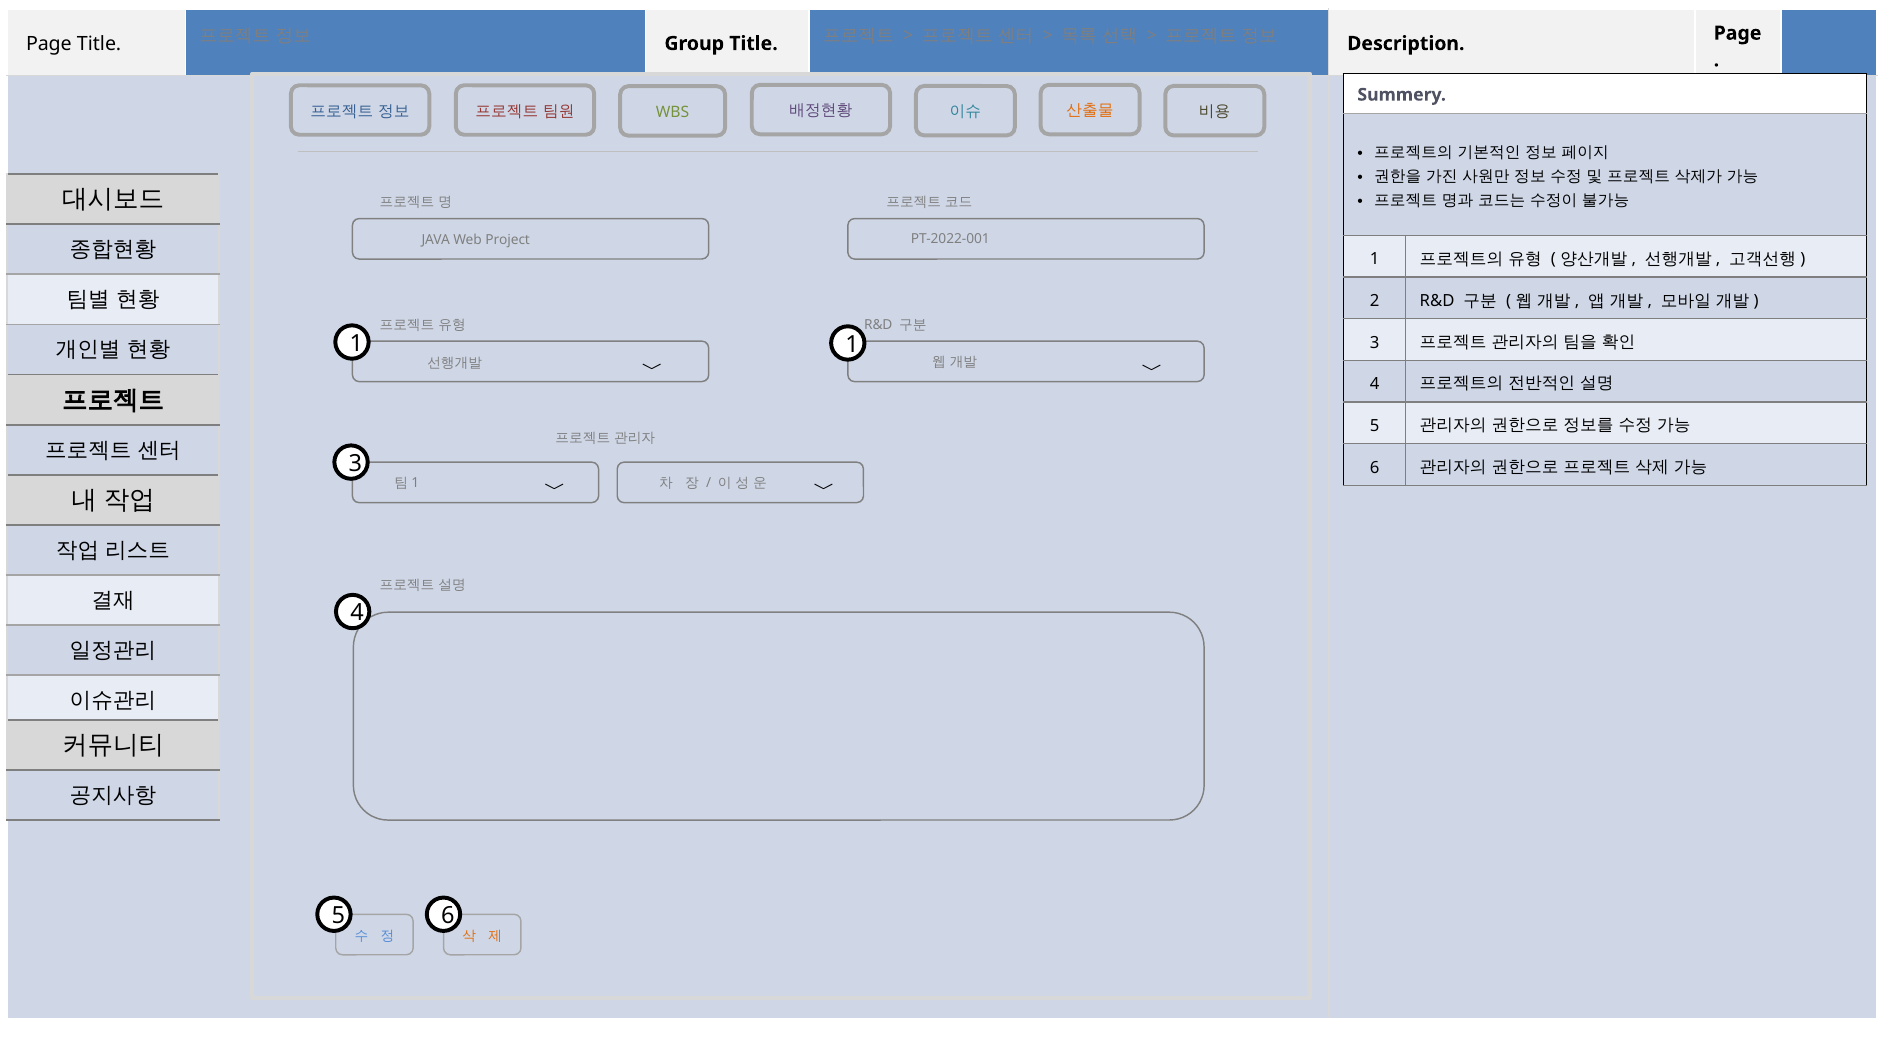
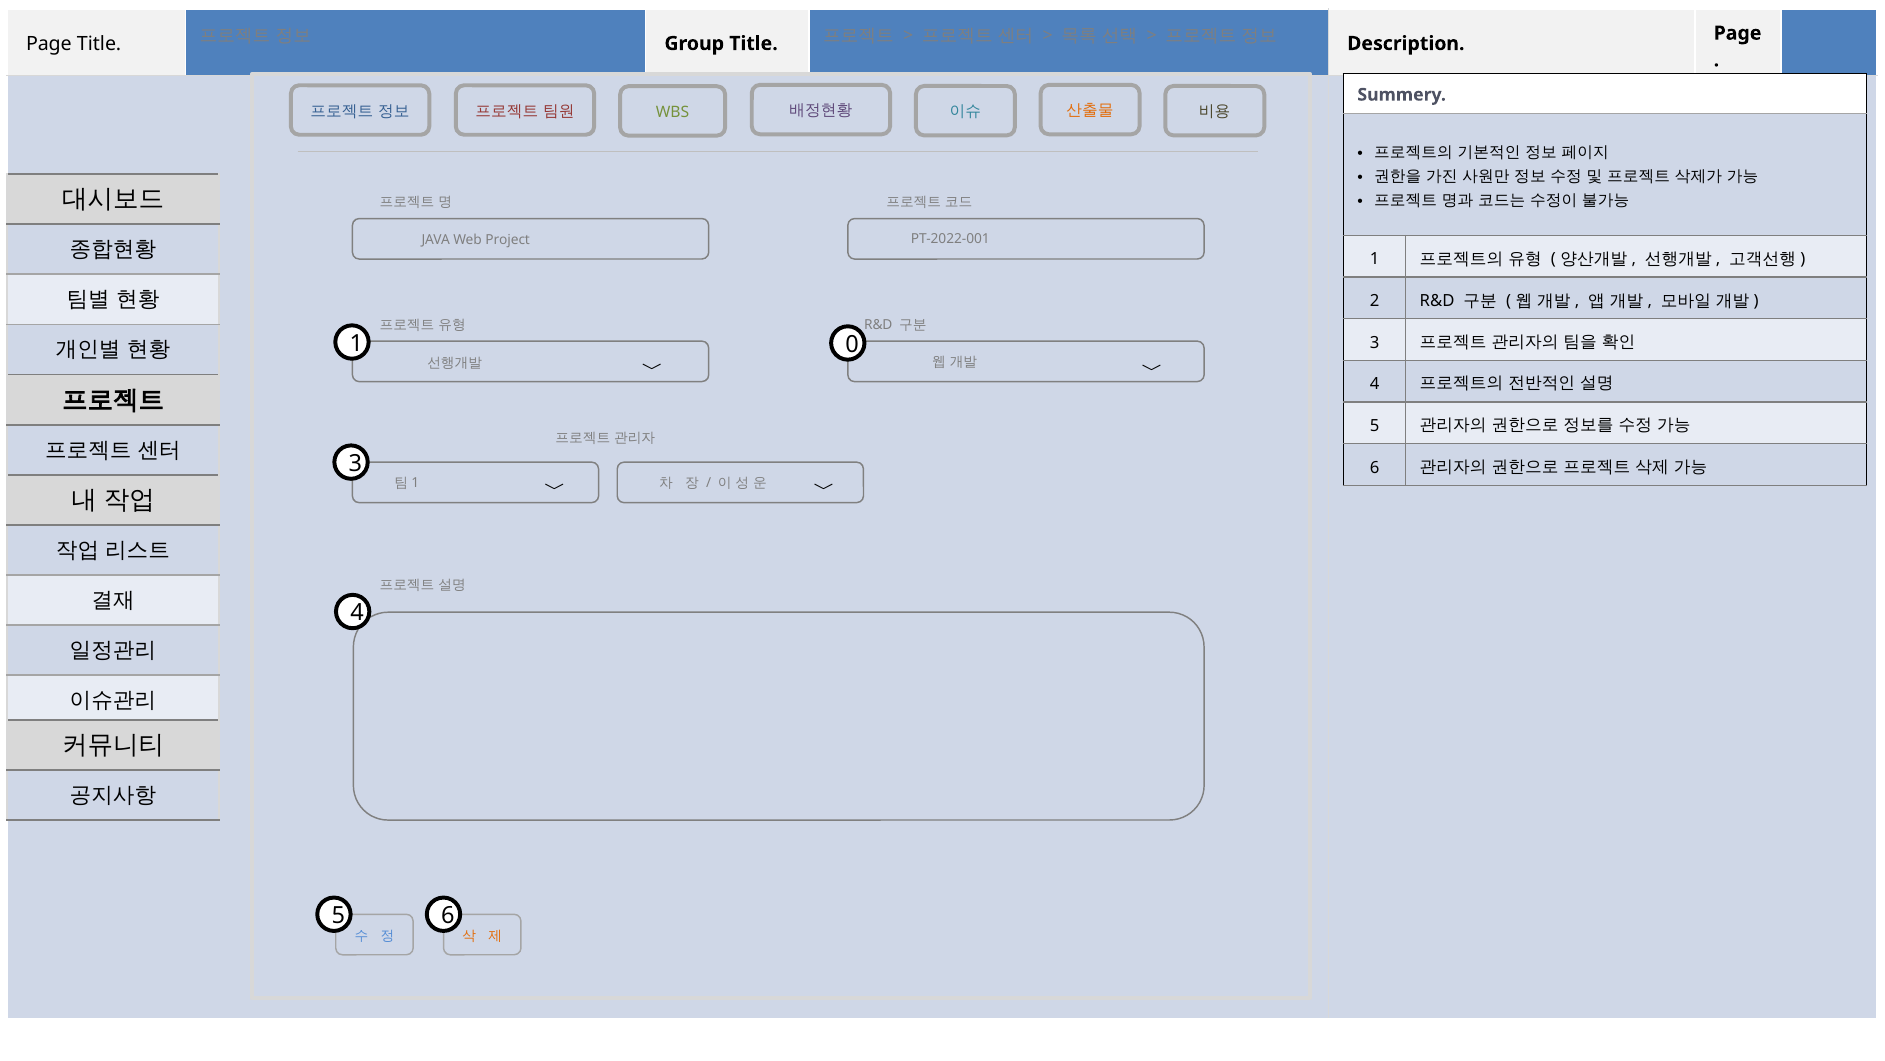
1 1: 1 -> 0
